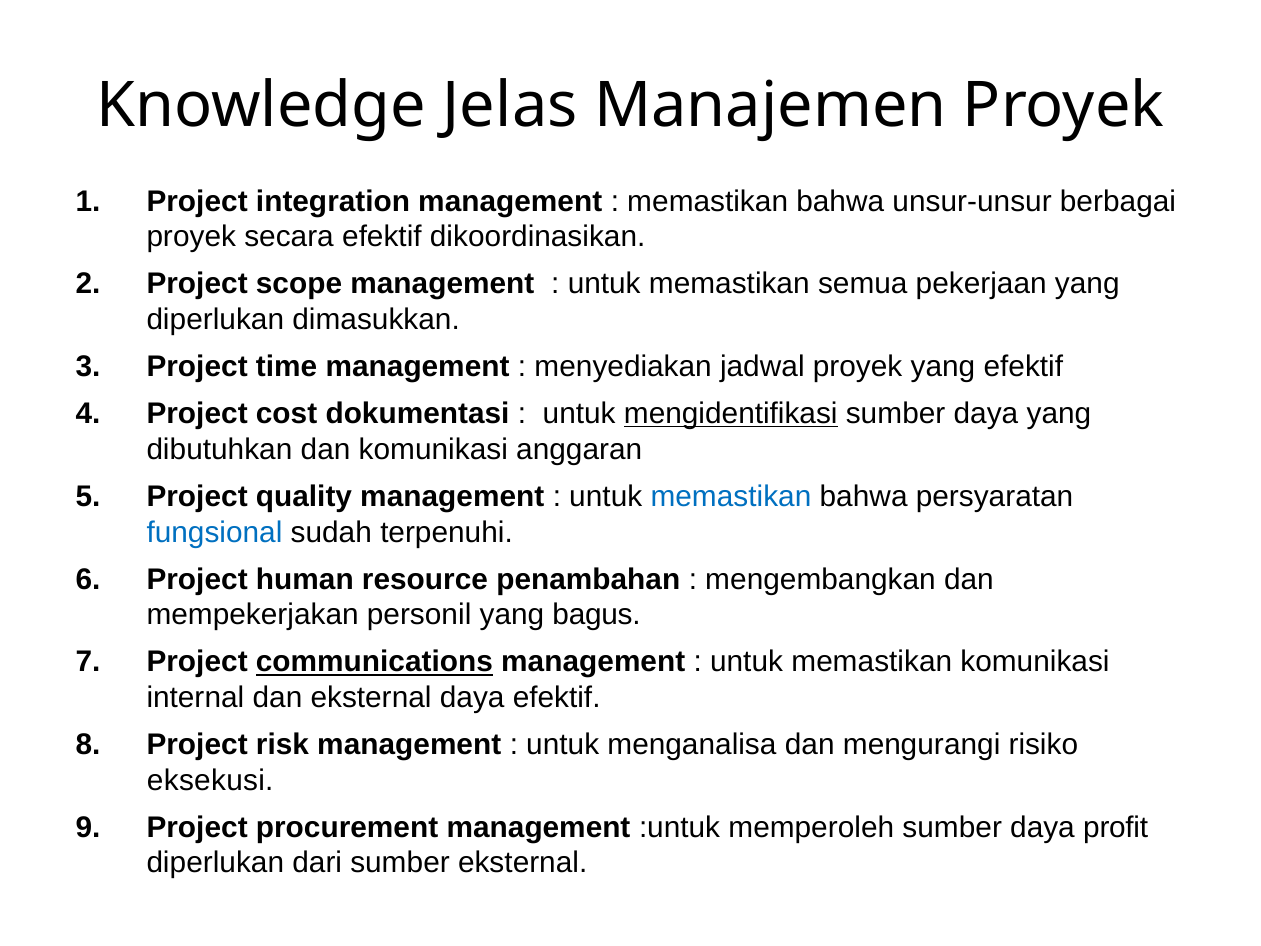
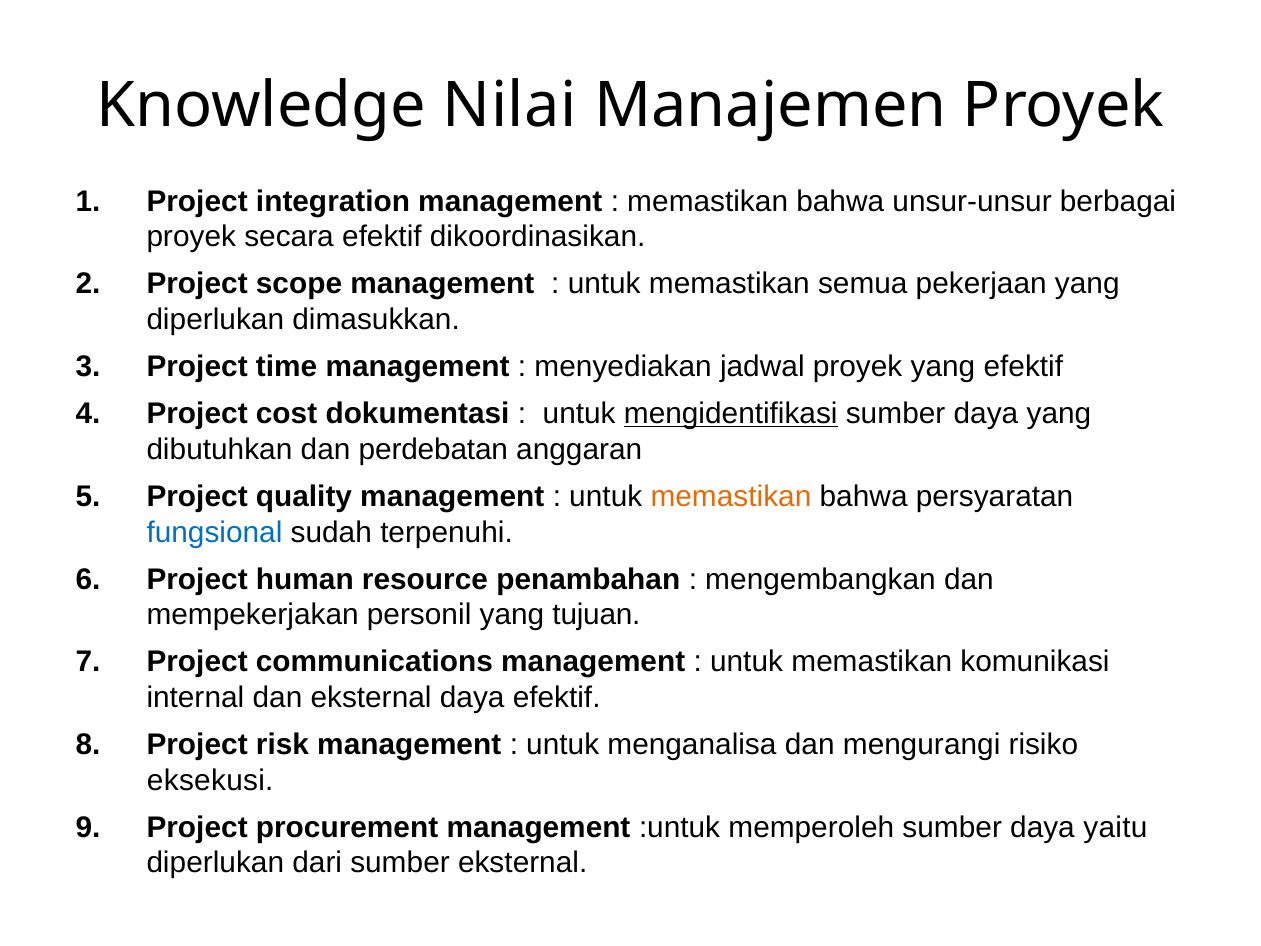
Jelas: Jelas -> Nilai
dan komunikasi: komunikasi -> perdebatan
memastikan at (731, 496) colour: blue -> orange
bagus: bagus -> tujuan
communications underline: present -> none
profit: profit -> yaitu
